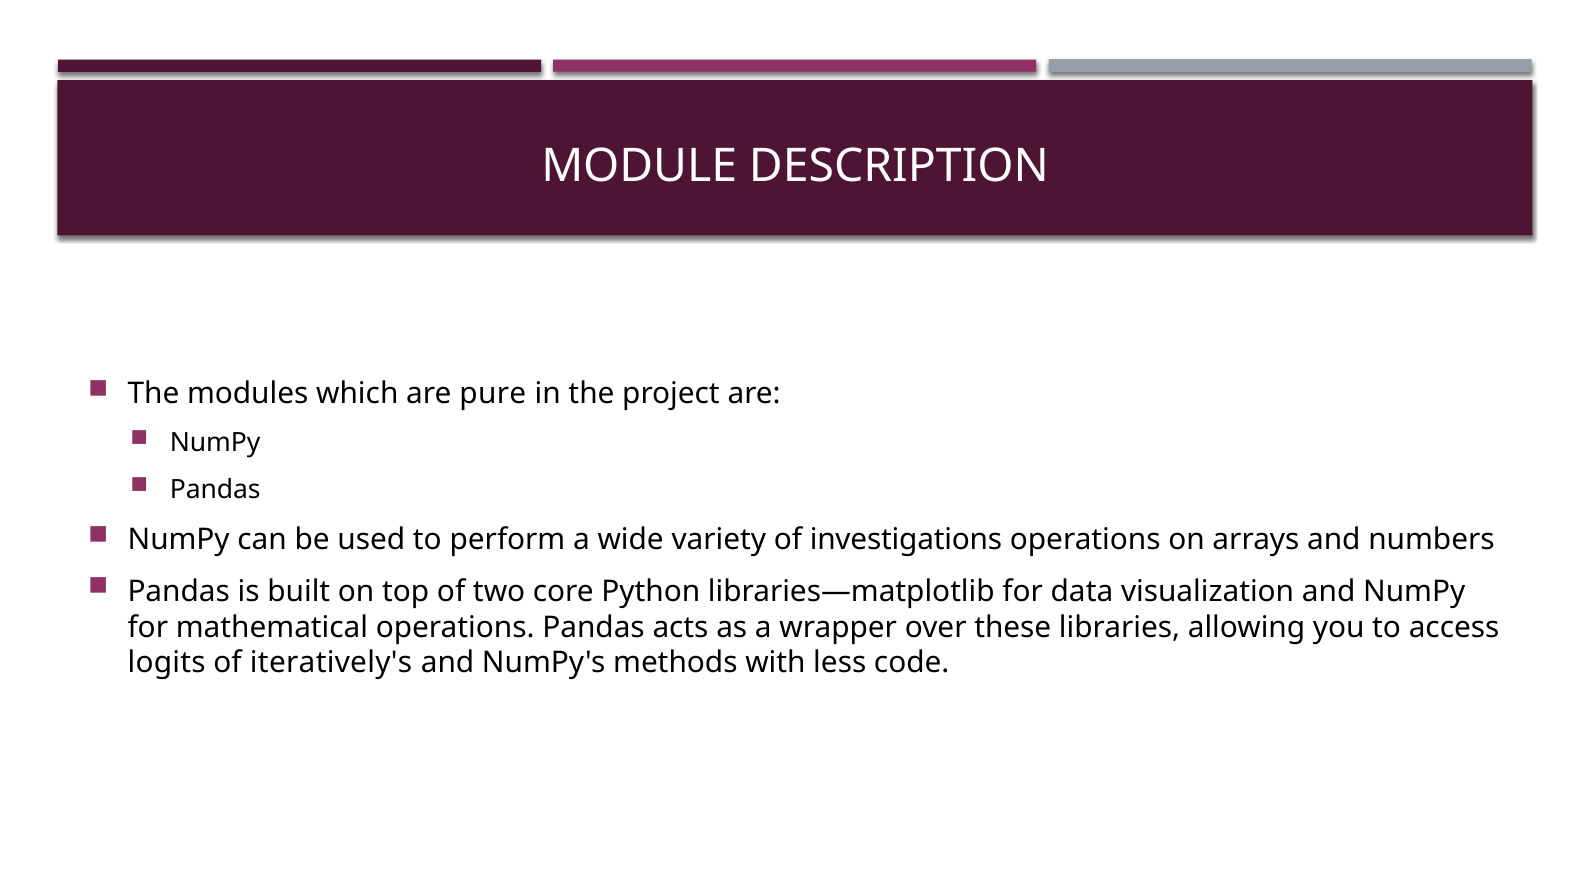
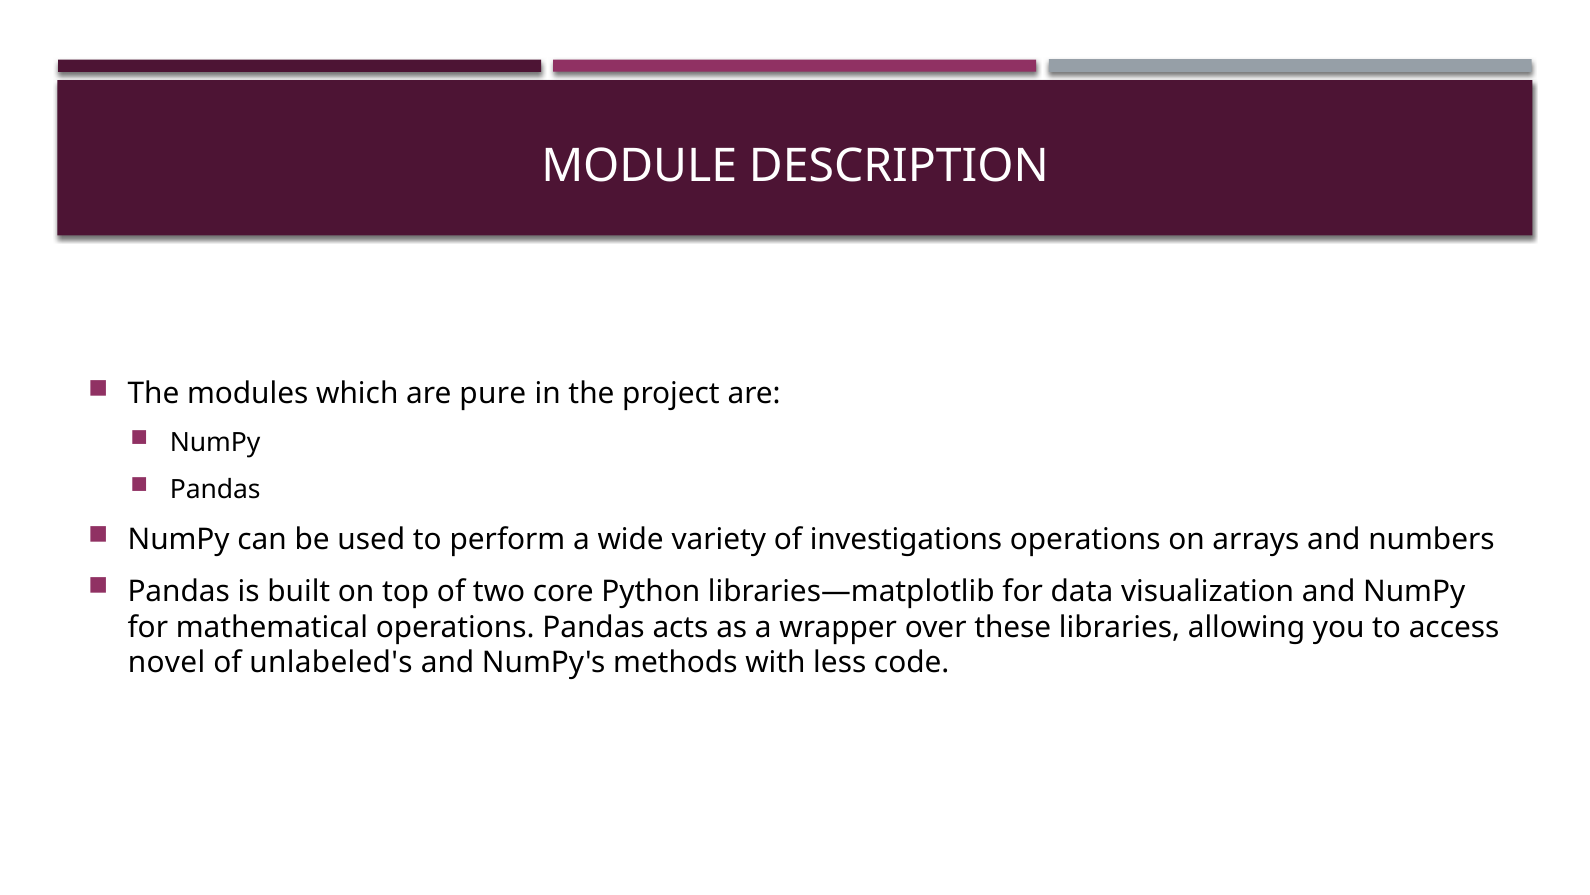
logits: logits -> novel
iteratively's: iteratively's -> unlabeled's
